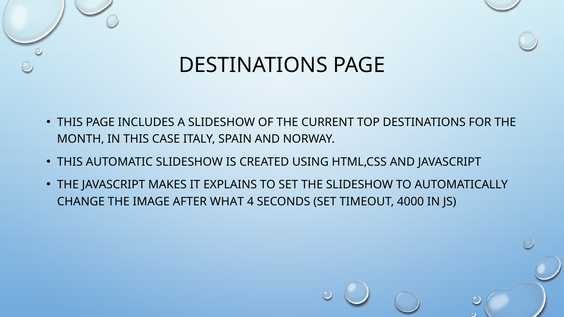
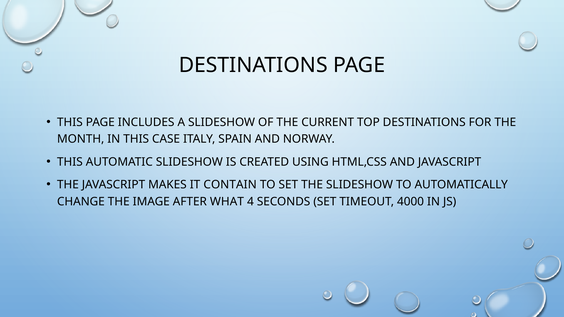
EXPLAINS: EXPLAINS -> CONTAIN
